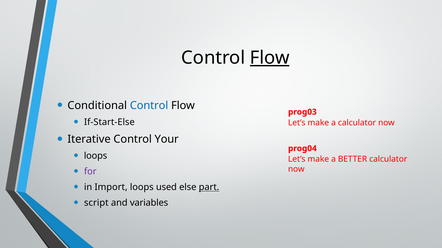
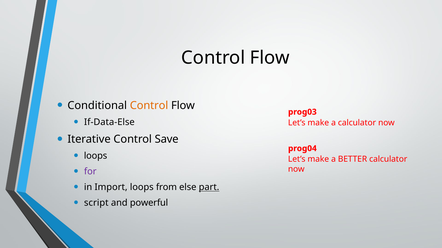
Flow at (270, 58) underline: present -> none
Control at (149, 106) colour: blue -> orange
If-Start-Else: If-Start-Else -> If-Data-Else
Your: Your -> Save
used: used -> from
variables: variables -> powerful
